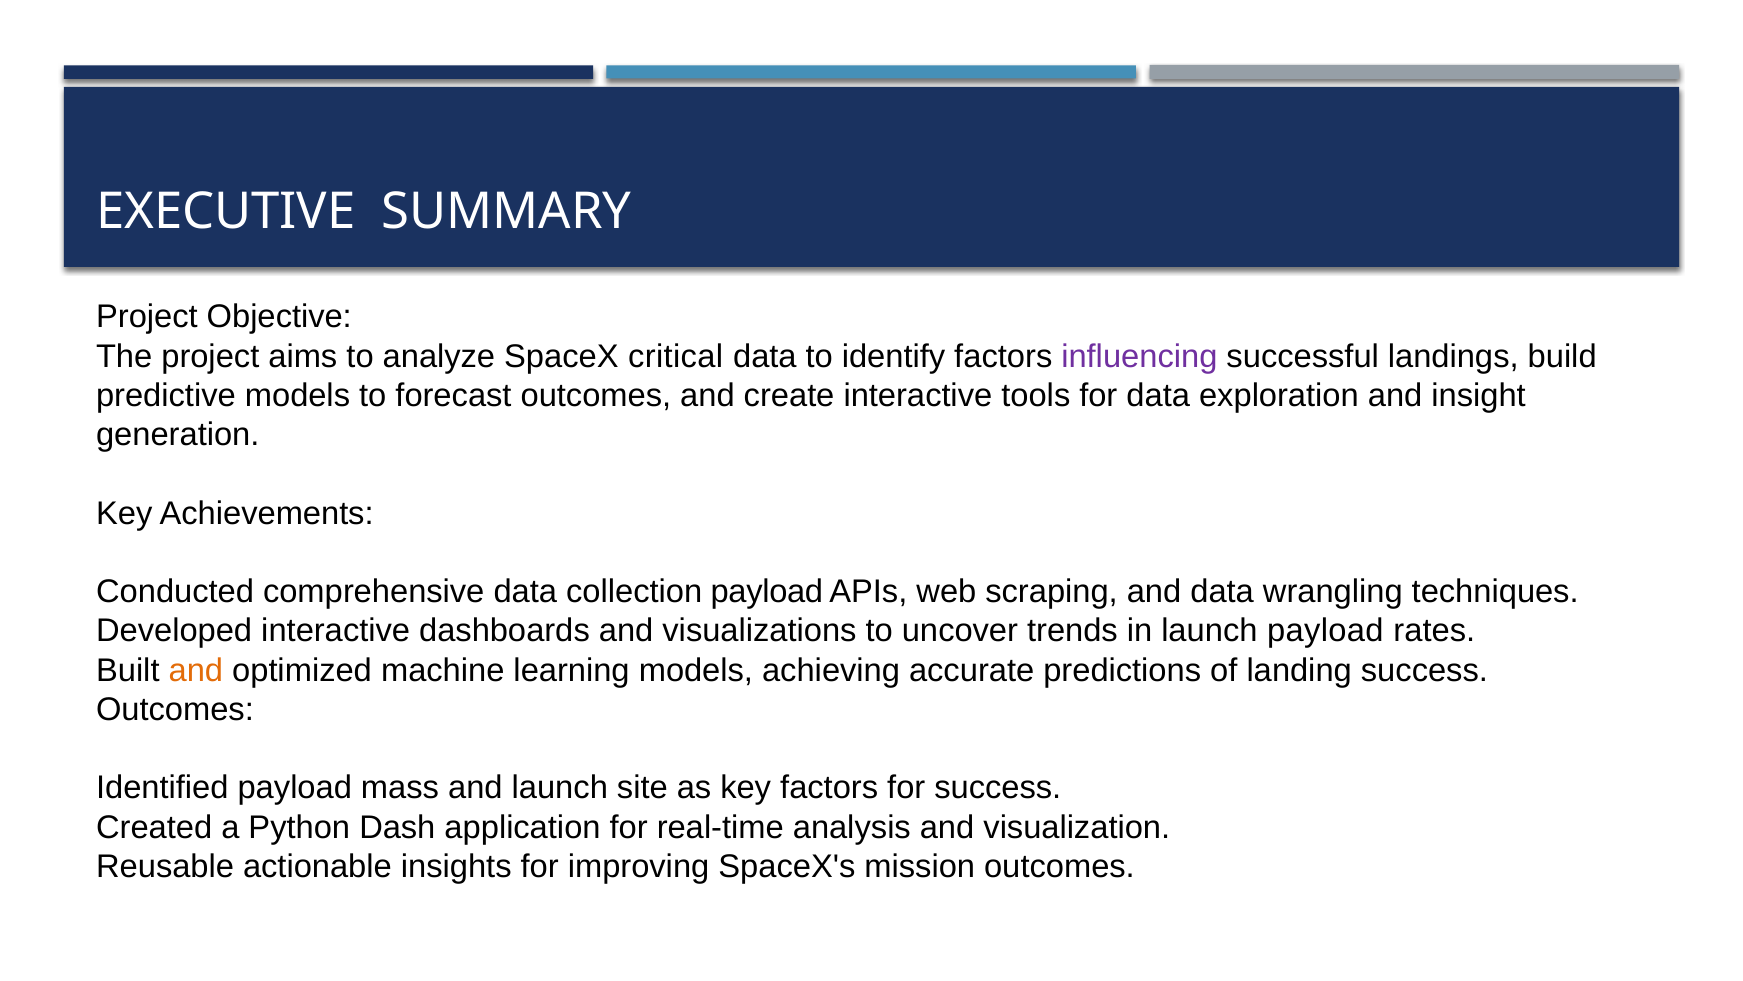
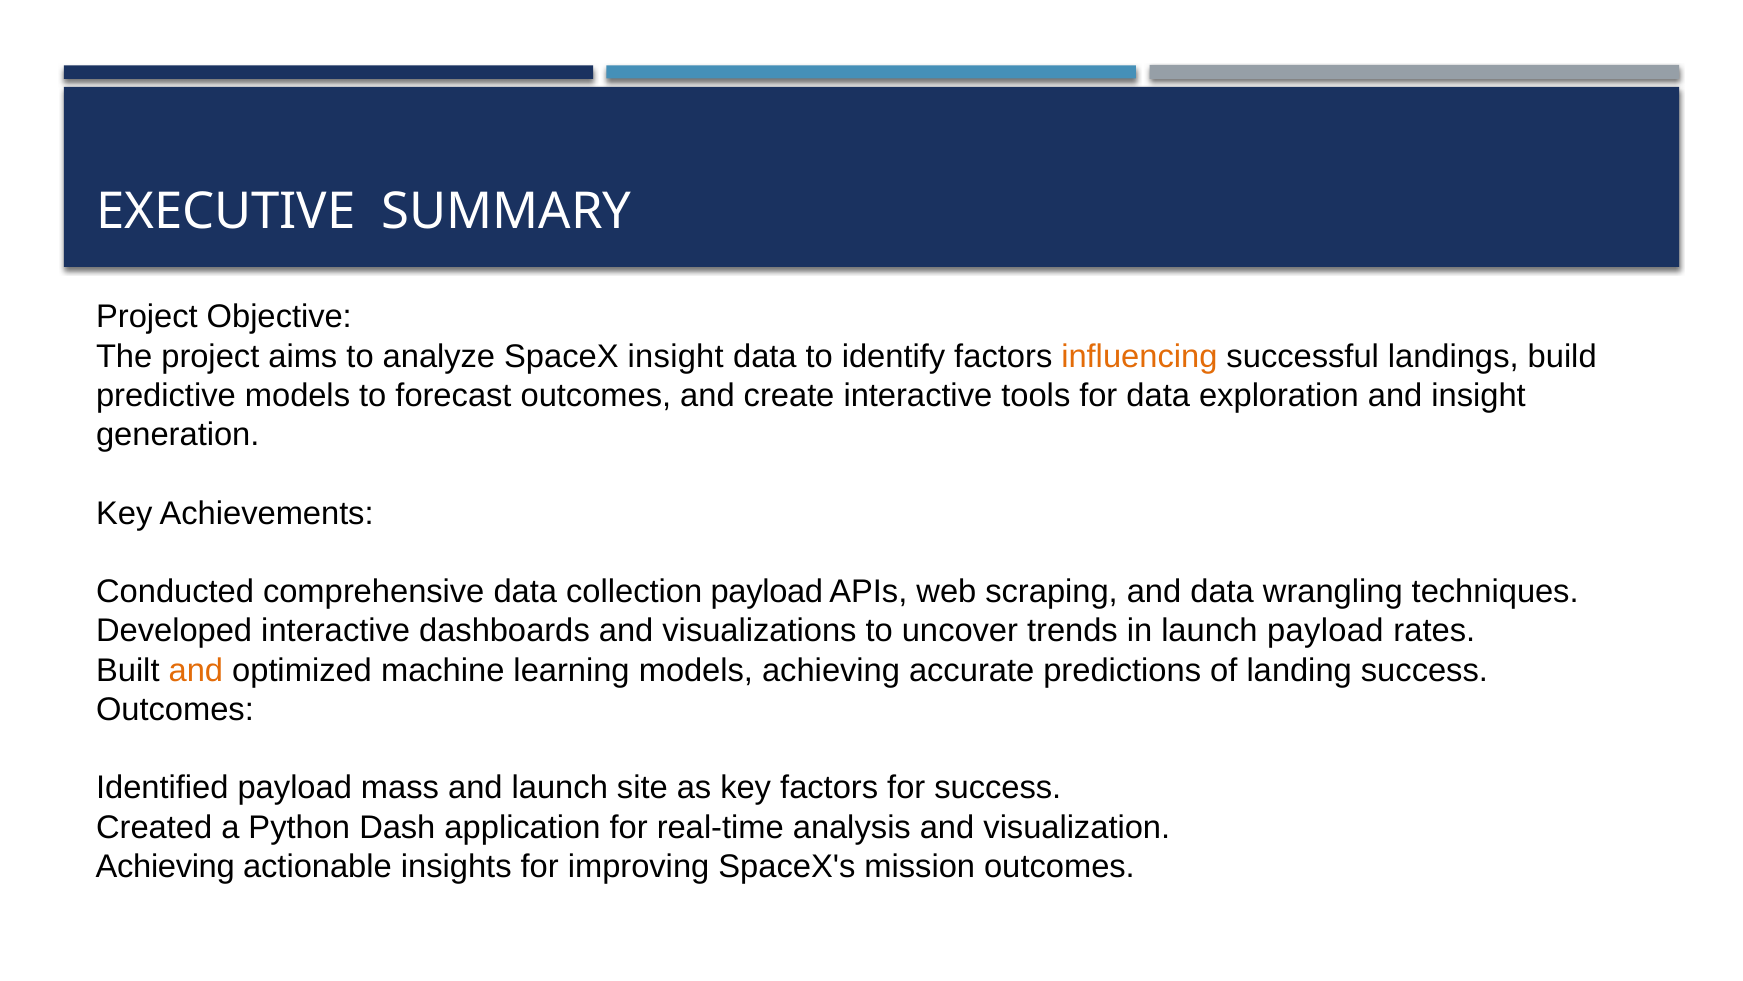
SpaceX critical: critical -> insight
influencing colour: purple -> orange
Reusable at (165, 866): Reusable -> Achieving
